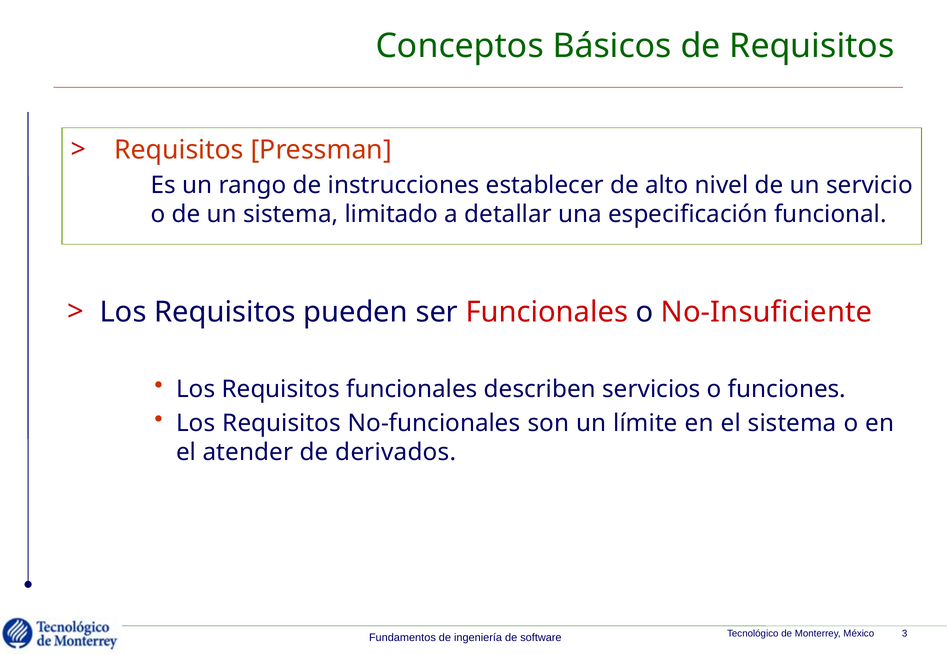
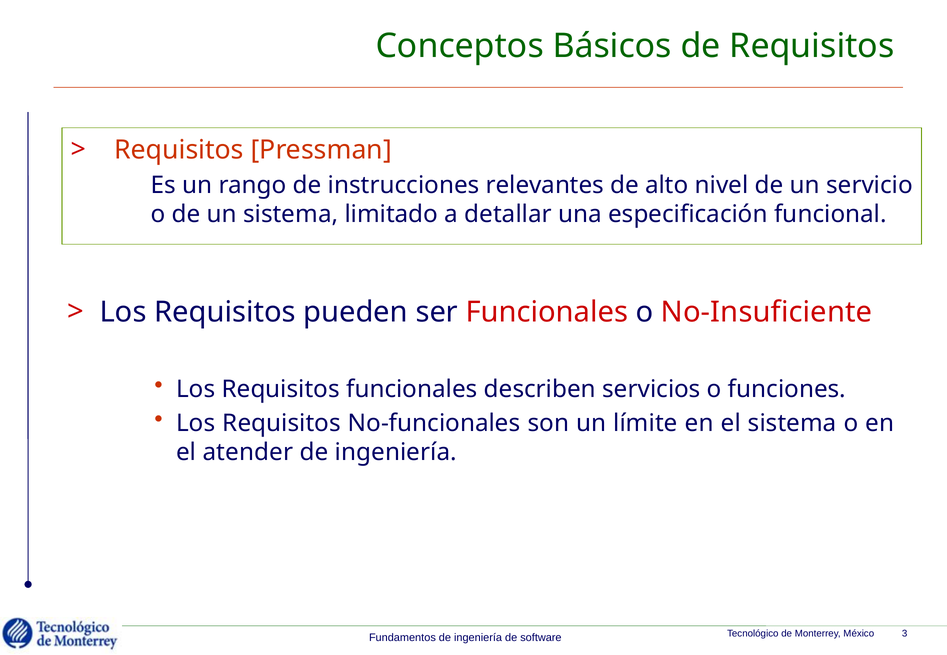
establecer: establecer -> relevantes
derivados at (396, 453): derivados -> ingeniería
